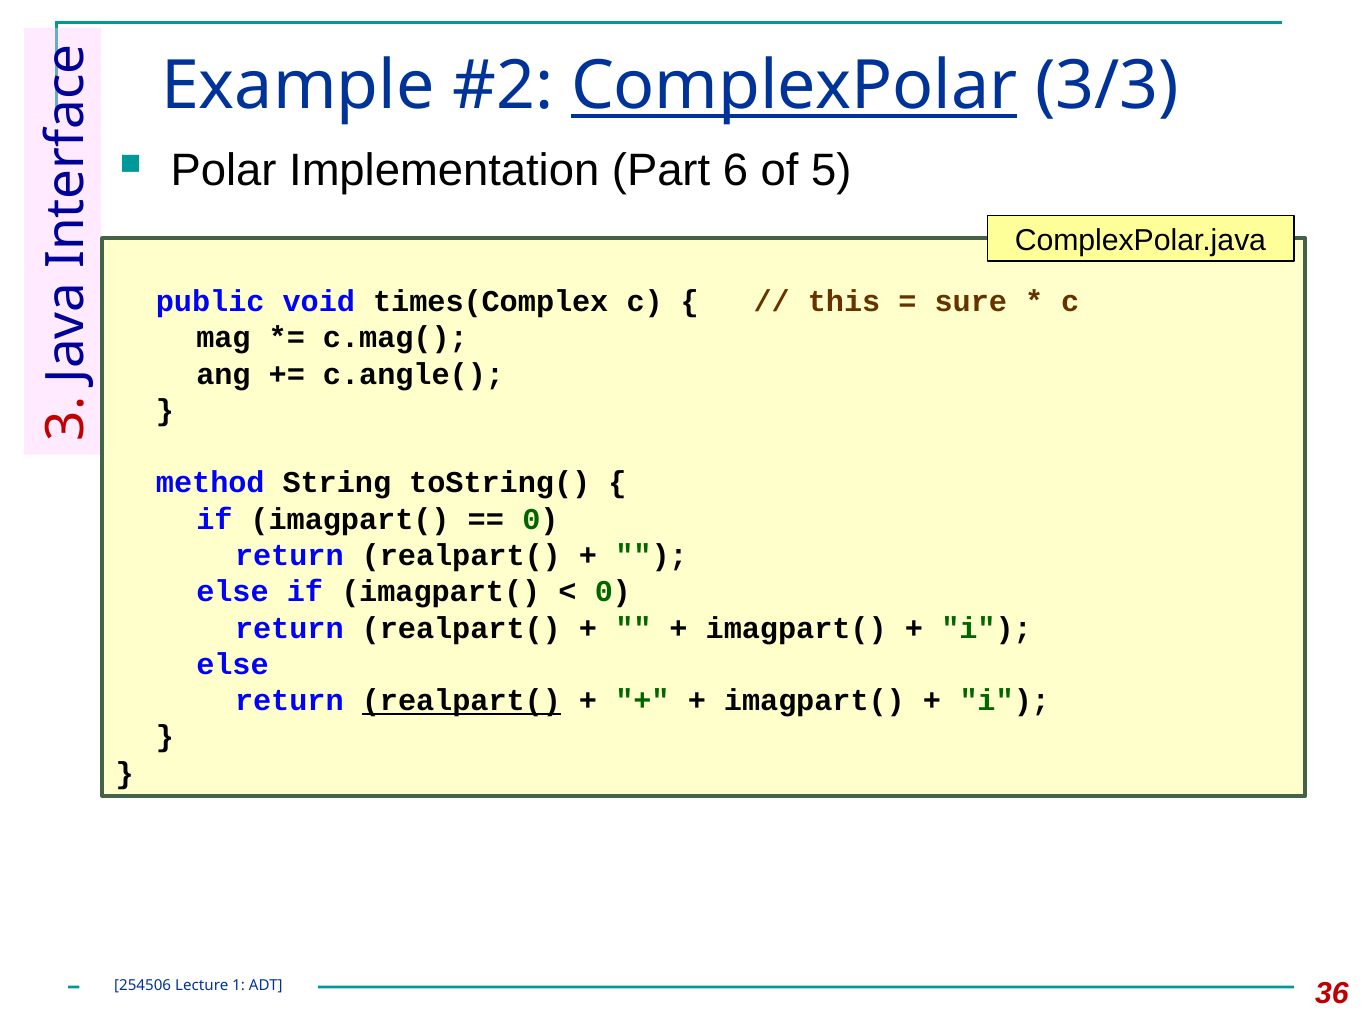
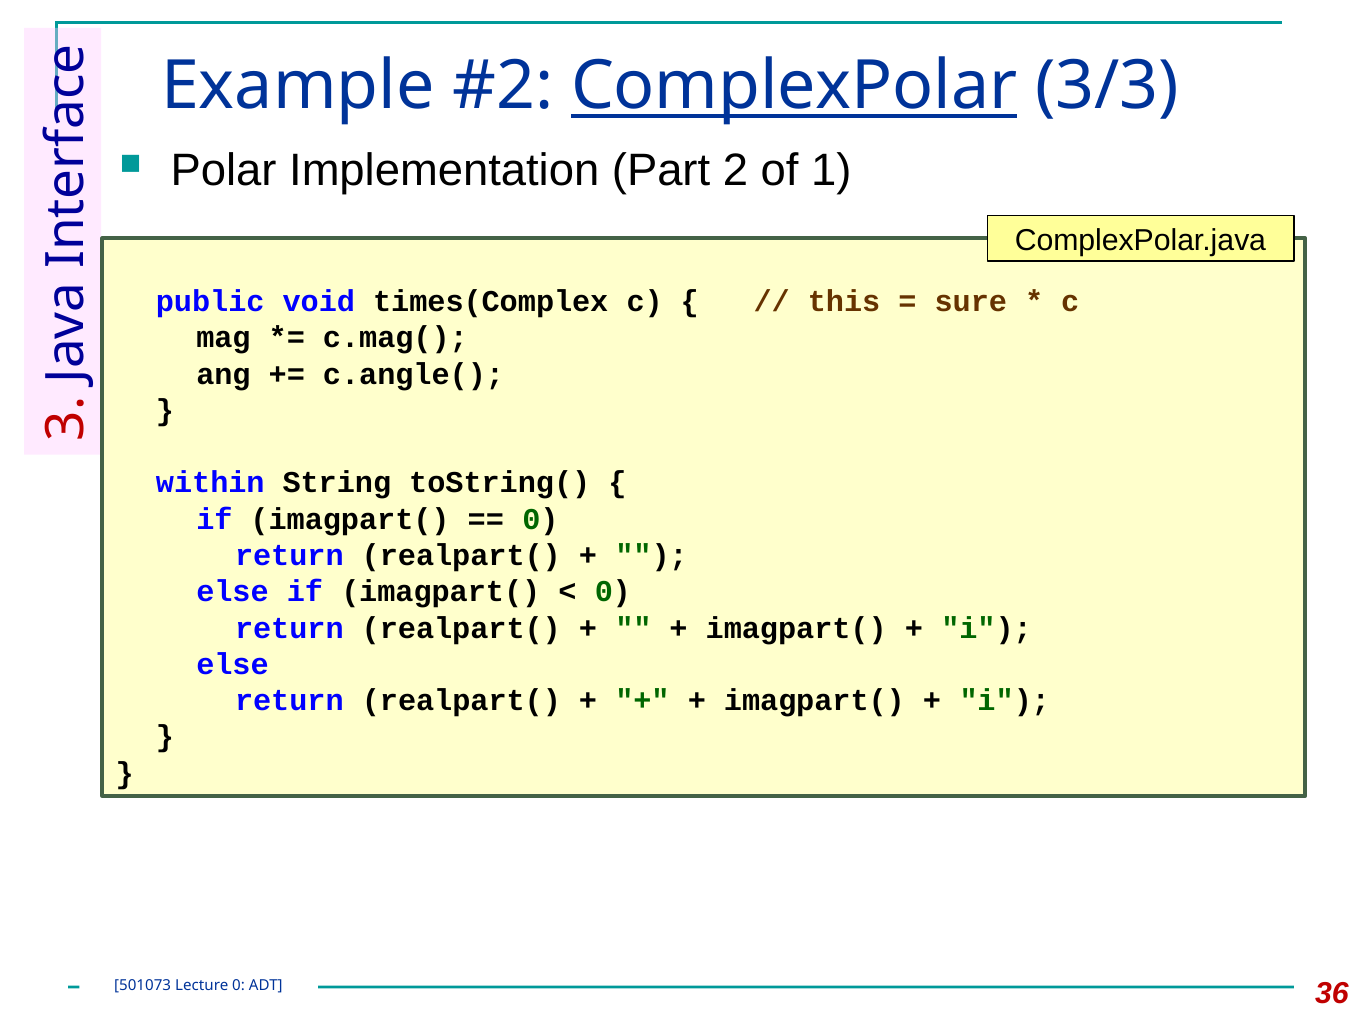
6: 6 -> 2
5: 5 -> 1
method: method -> within
realpart( at (461, 701) underline: present -> none
254506: 254506 -> 501073
Lecture 1: 1 -> 0
